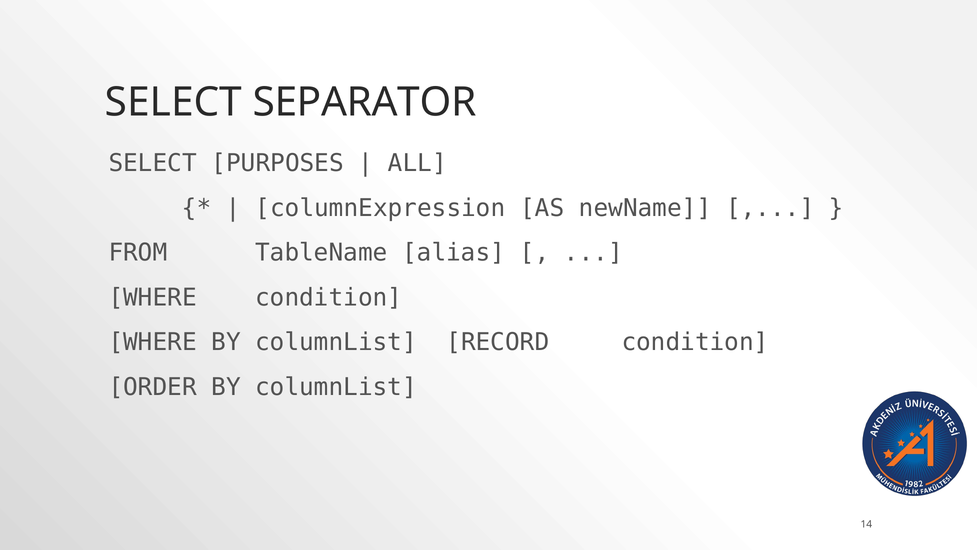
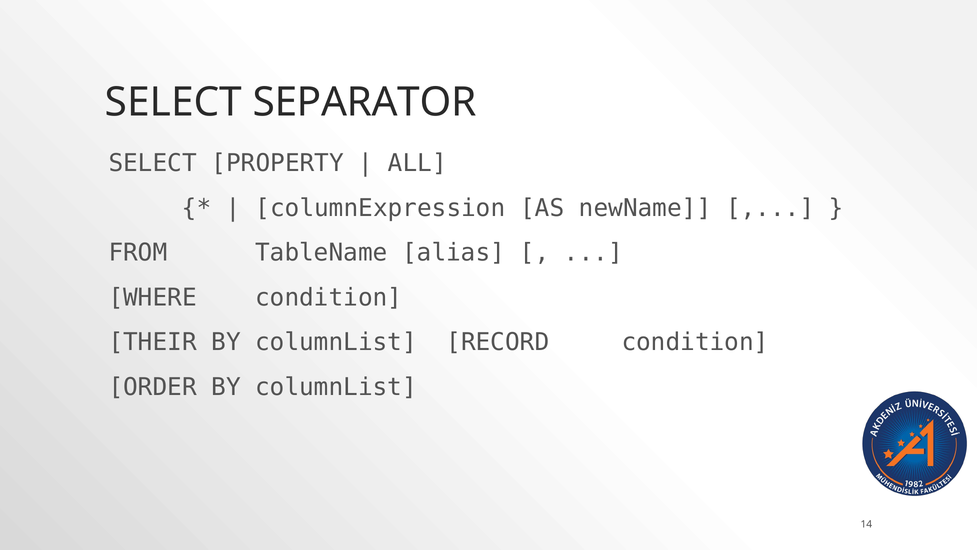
PURPOSES: PURPOSES -> PROPERTY
WHERE at (153, 342): WHERE -> THEIR
